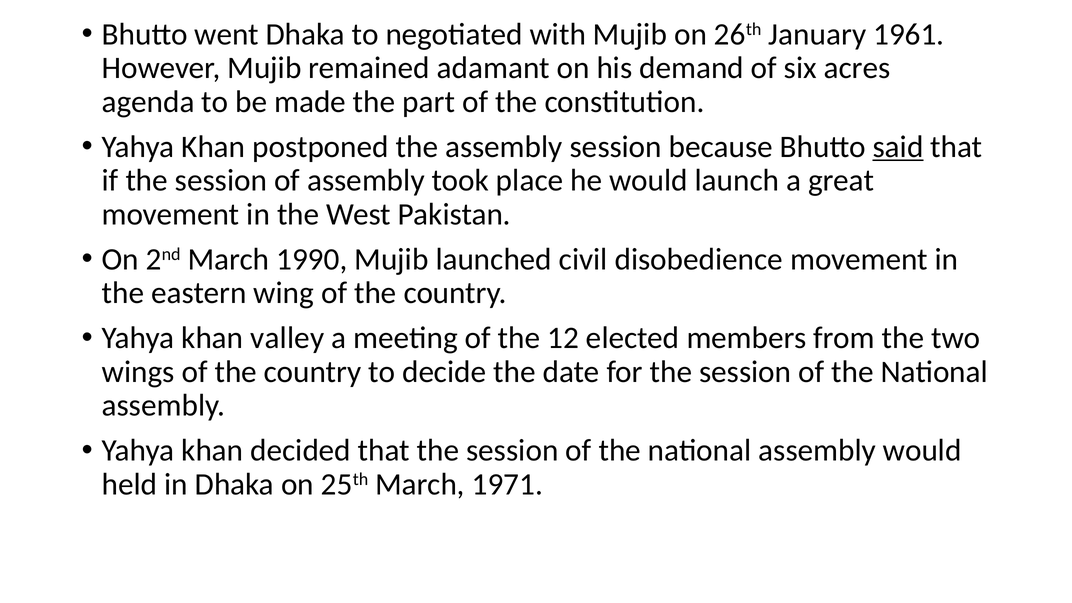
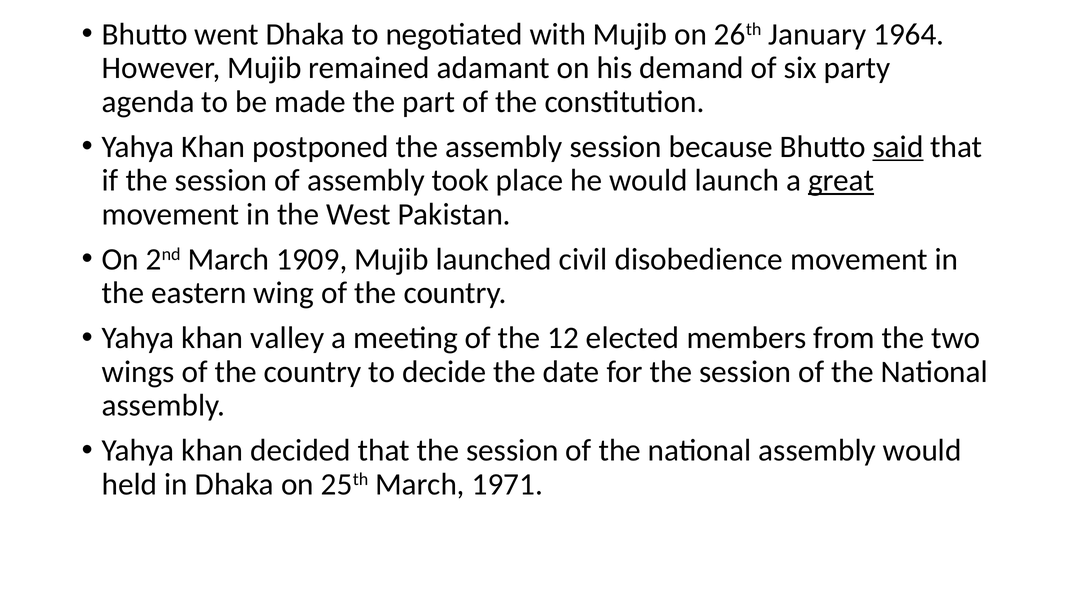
1961: 1961 -> 1964
acres: acres -> party
great underline: none -> present
1990: 1990 -> 1909
